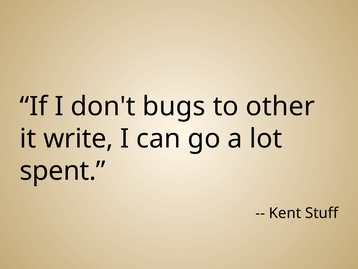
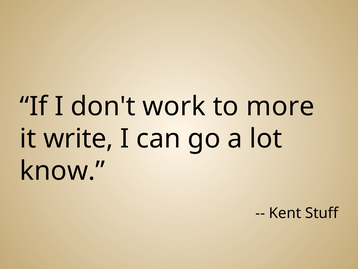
bugs: bugs -> work
other: other -> more
spent: spent -> know
